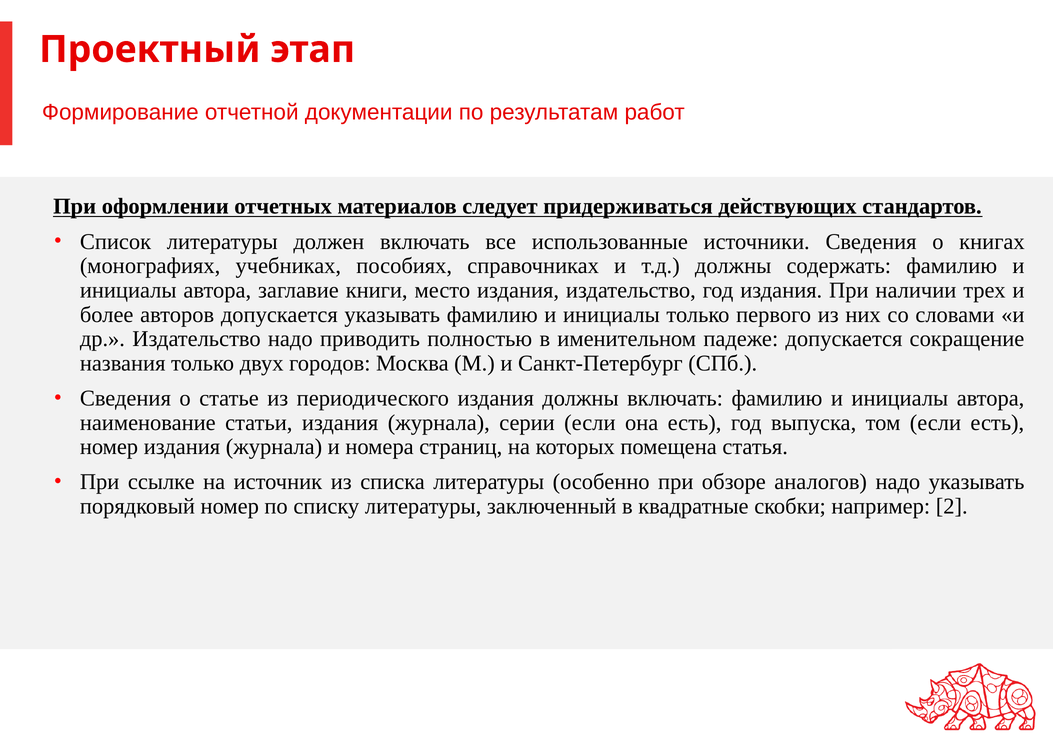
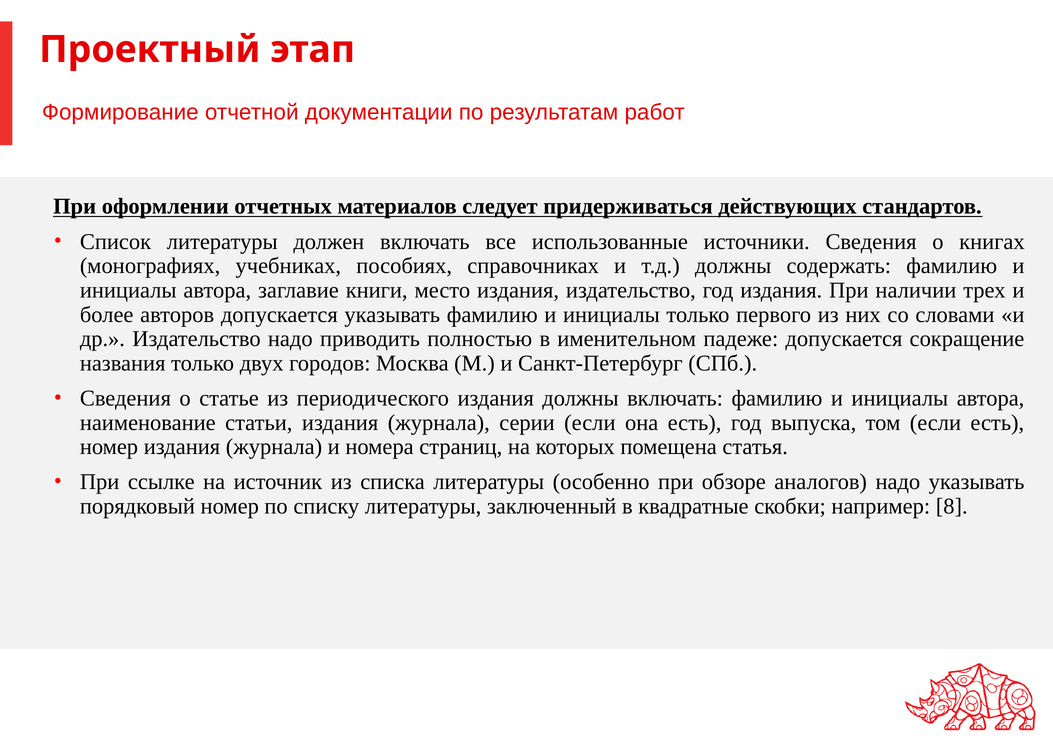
2: 2 -> 8
